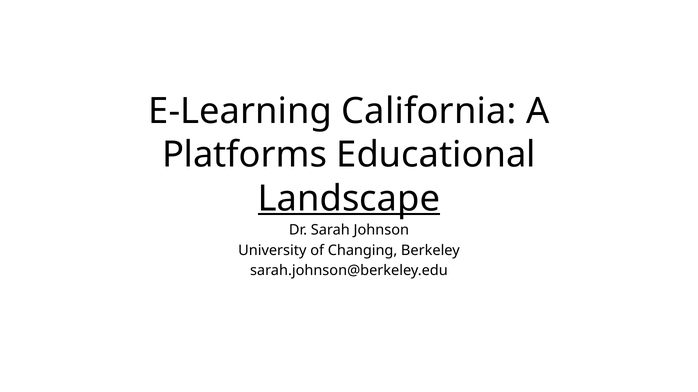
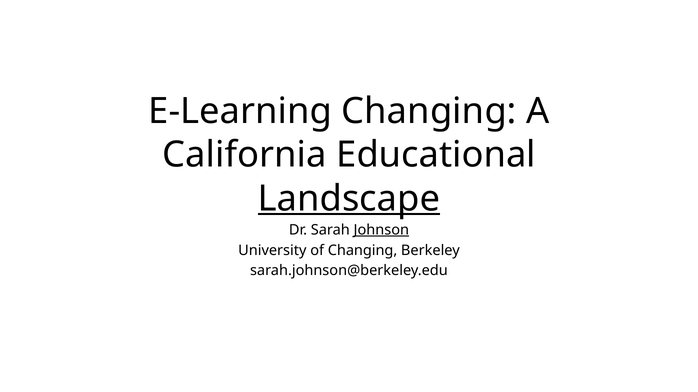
E-Learning California: California -> Changing
Platforms: Platforms -> California
Johnson underline: none -> present
